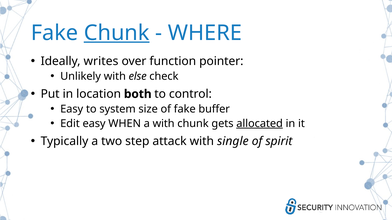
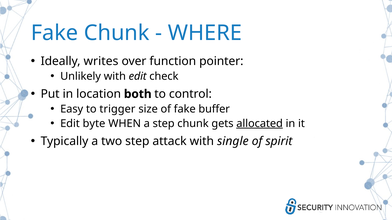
Chunk at (117, 33) underline: present -> none
with else: else -> edit
system: system -> trigger
Edit easy: easy -> byte
a with: with -> step
